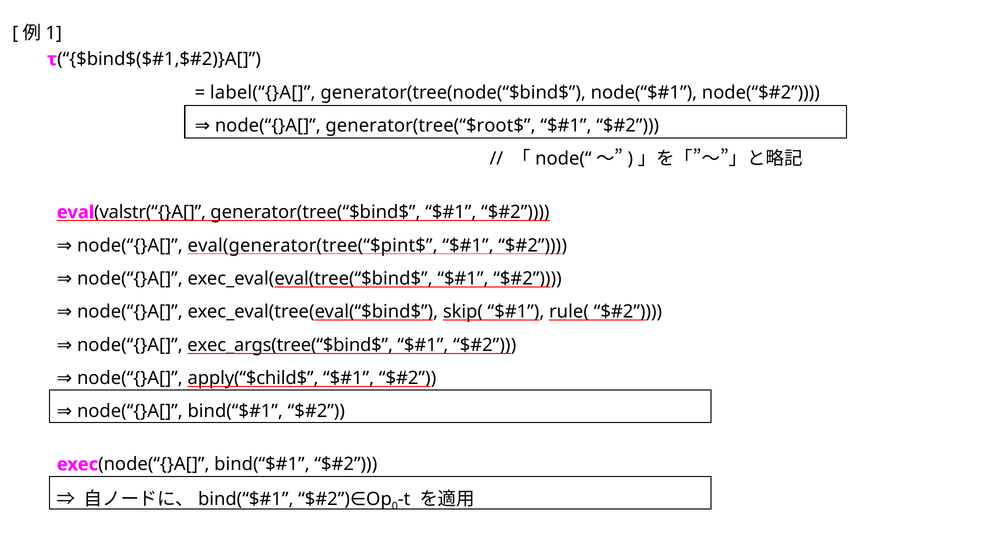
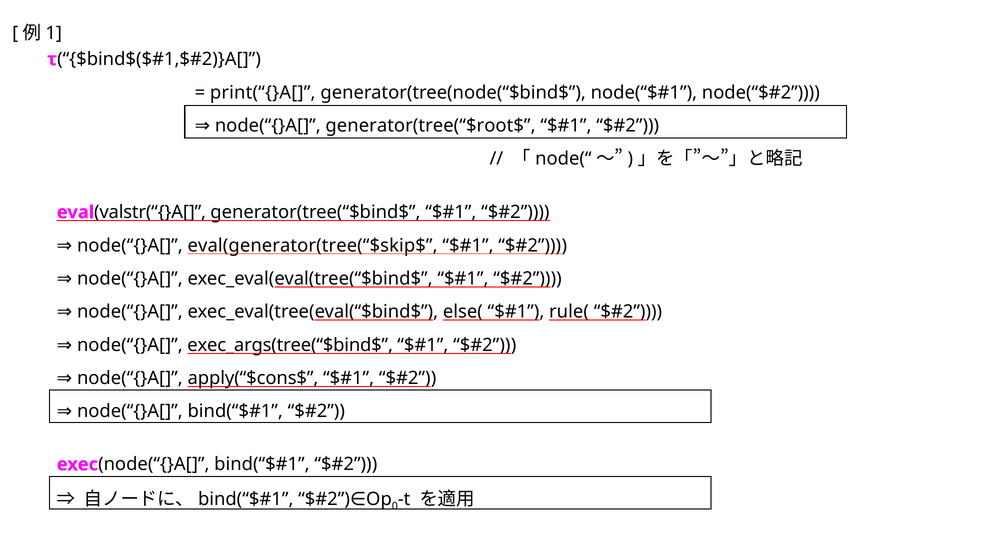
label(“{}A[: label(“{}A[ -> print(“{}A[
eval(generator(tree(“$pint$: eval(generator(tree(“$pint$ -> eval(generator(tree(“$skip$
skip(: skip( -> else(
apply(“$child$: apply(“$child$ -> apply(“$cons$
